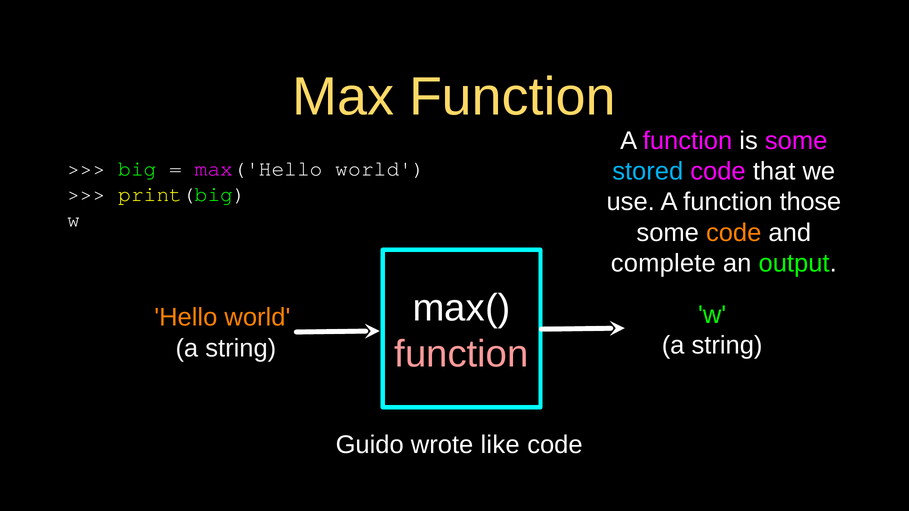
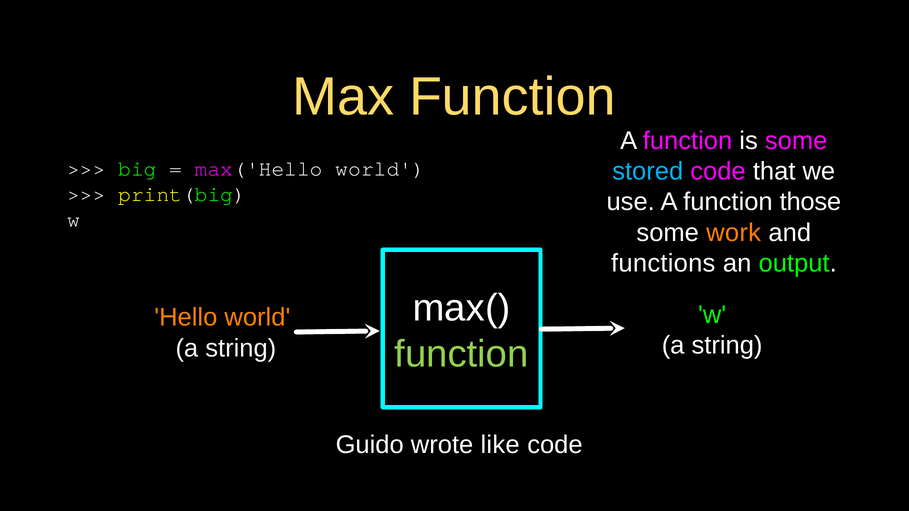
some code: code -> work
complete: complete -> functions
function at (461, 354) colour: pink -> light green
